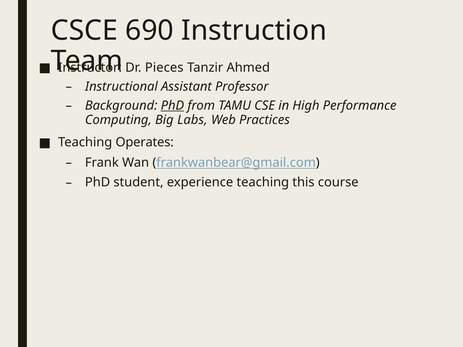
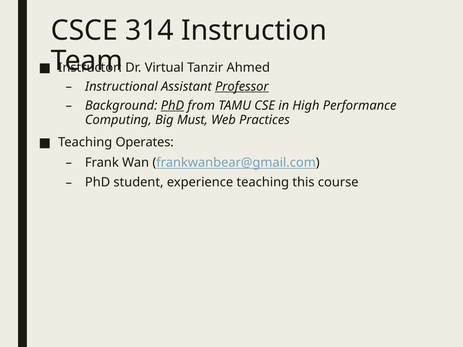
690: 690 -> 314
Pieces: Pieces -> Virtual
Professor underline: none -> present
Labs: Labs -> Must
